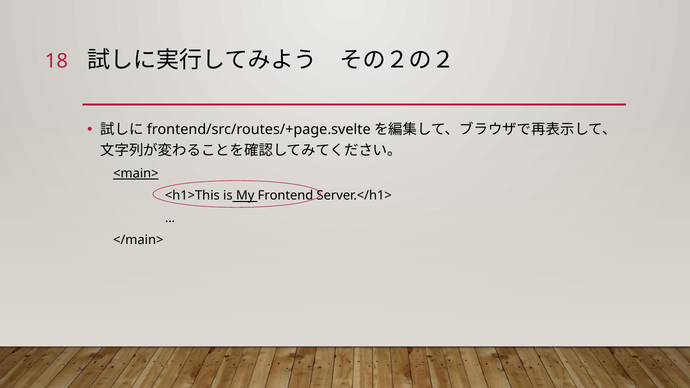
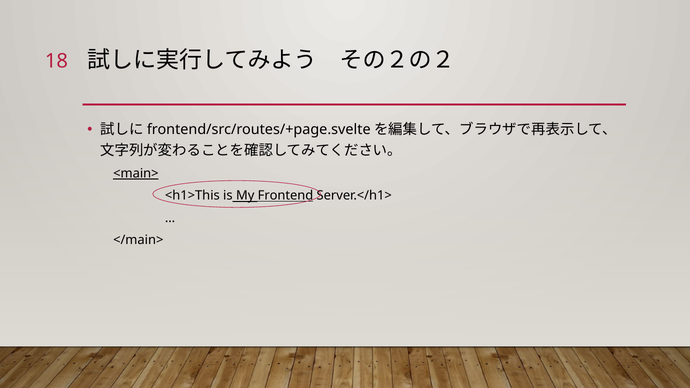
Frontend underline: none -> present
